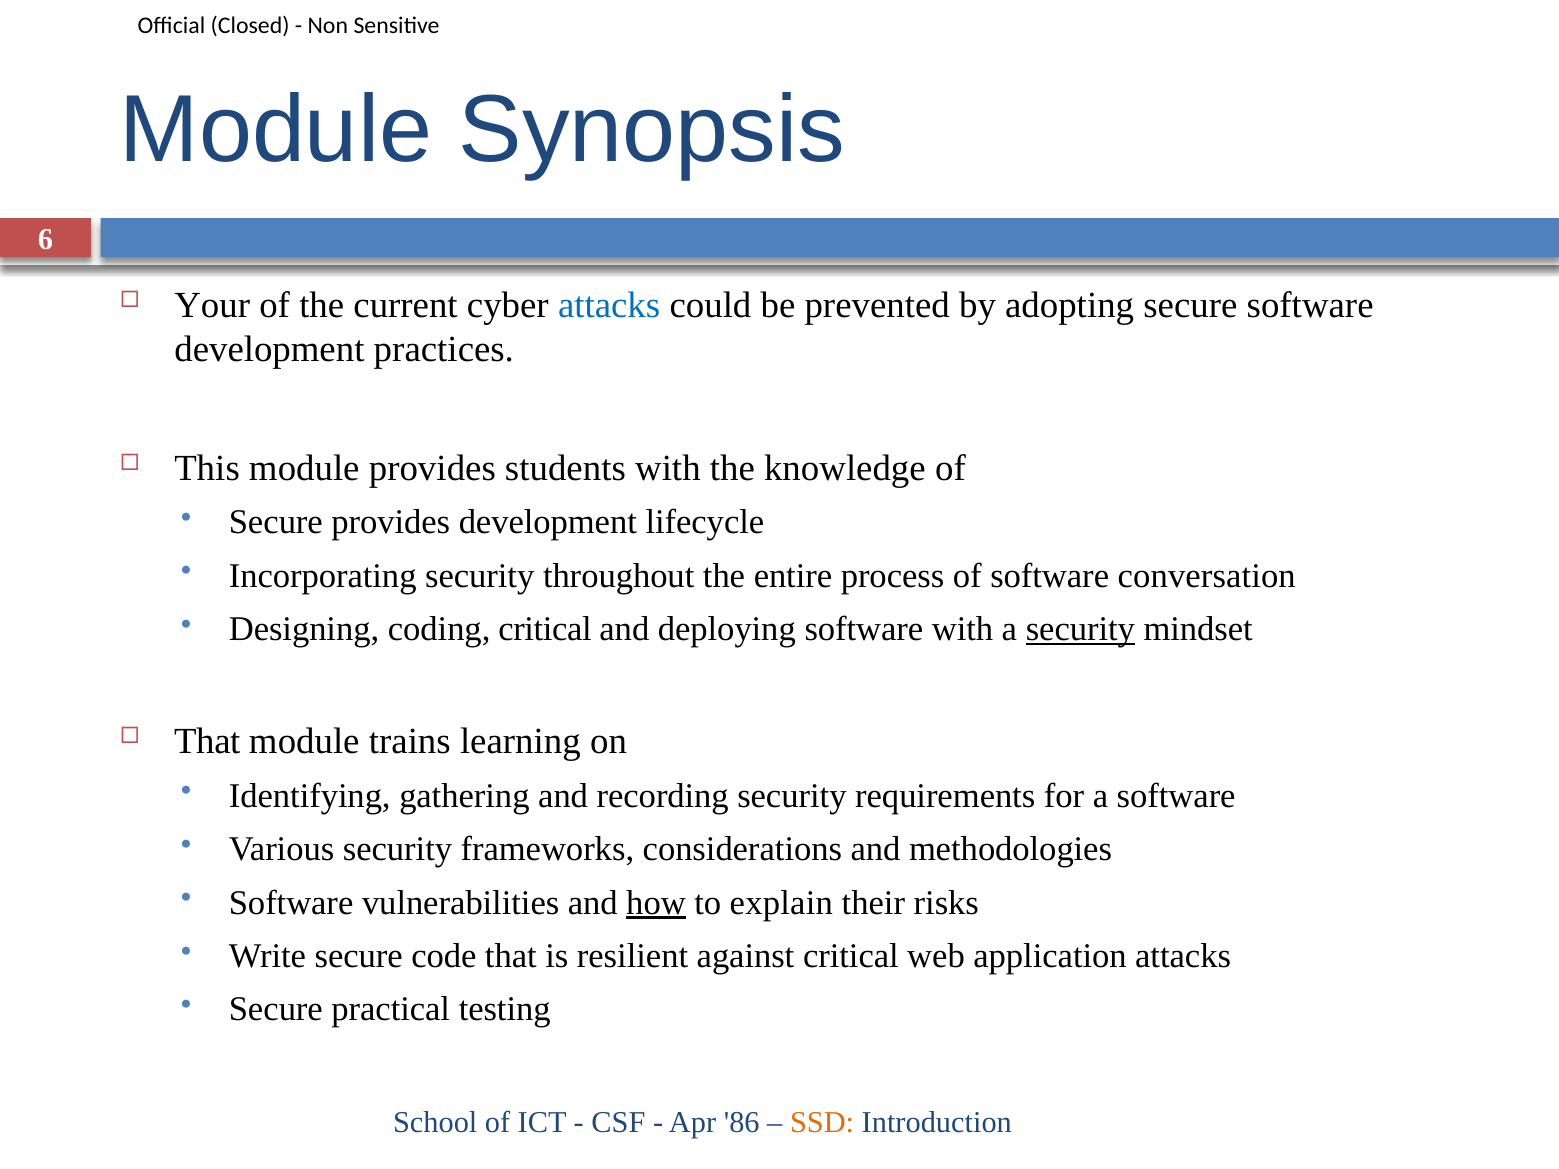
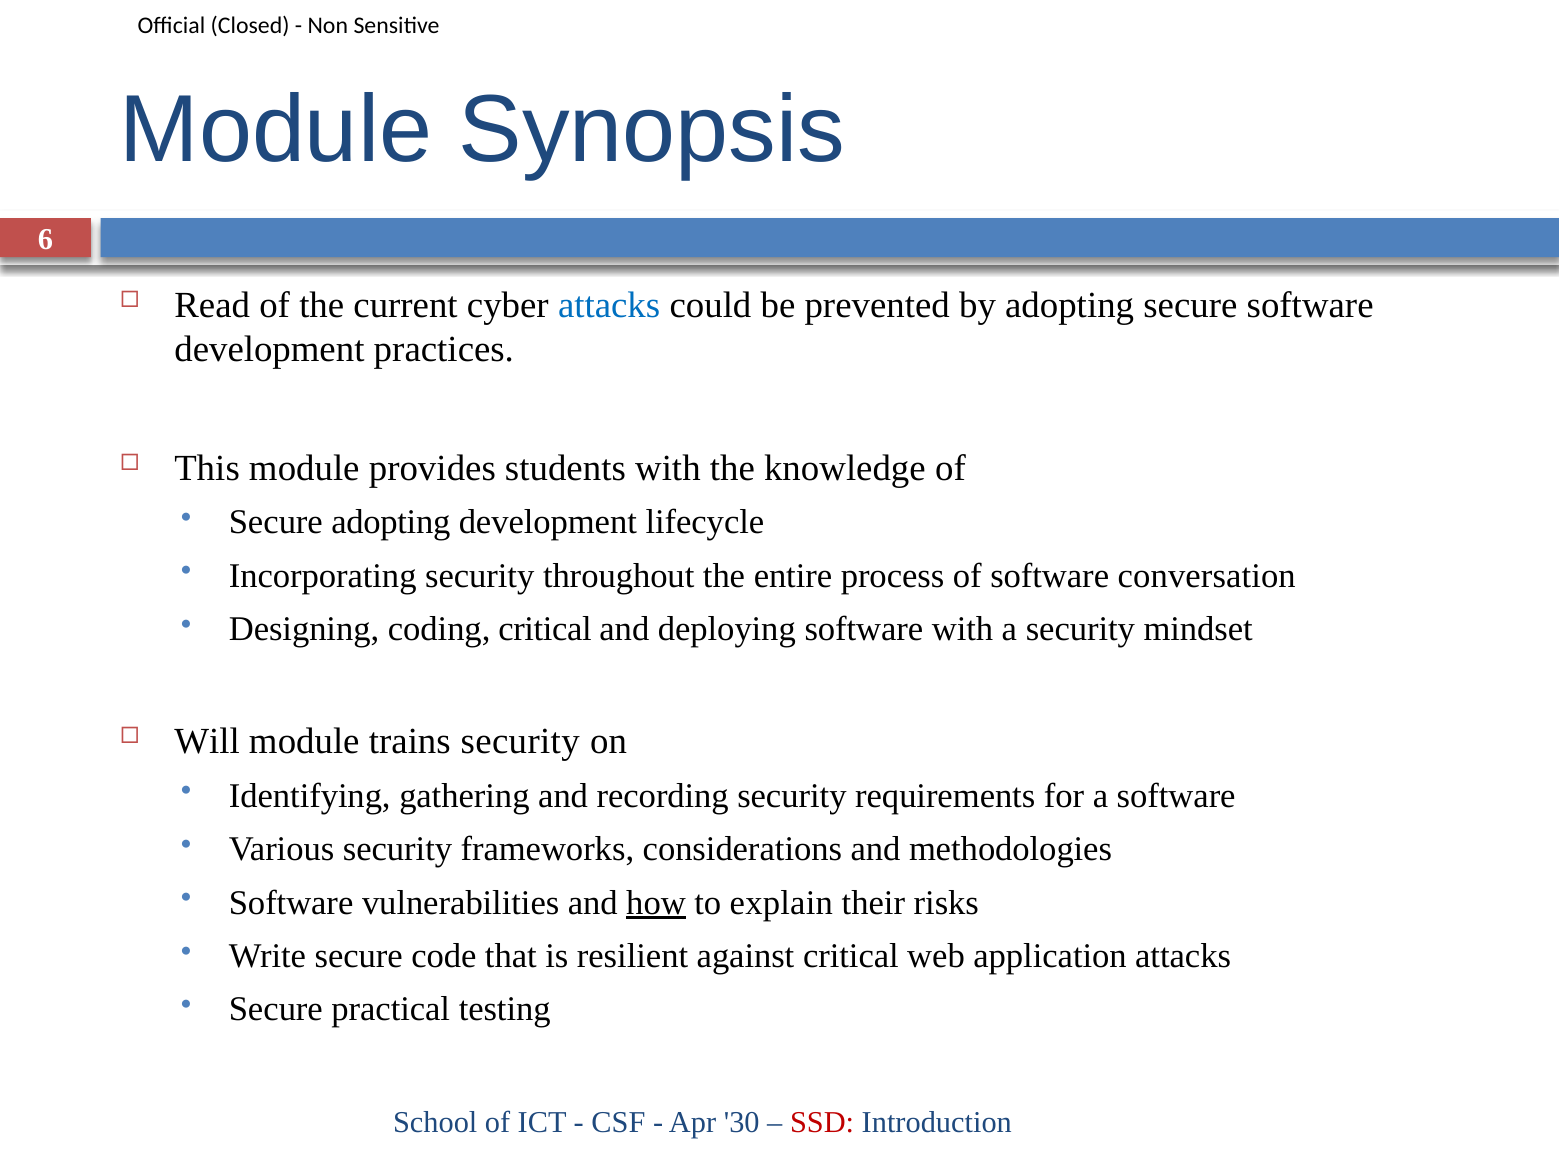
Your: Your -> Read
Secure provides: provides -> adopting
security at (1080, 630) underline: present -> none
That at (207, 741): That -> Will
trains learning: learning -> security
86: 86 -> 30
SSD colour: orange -> red
